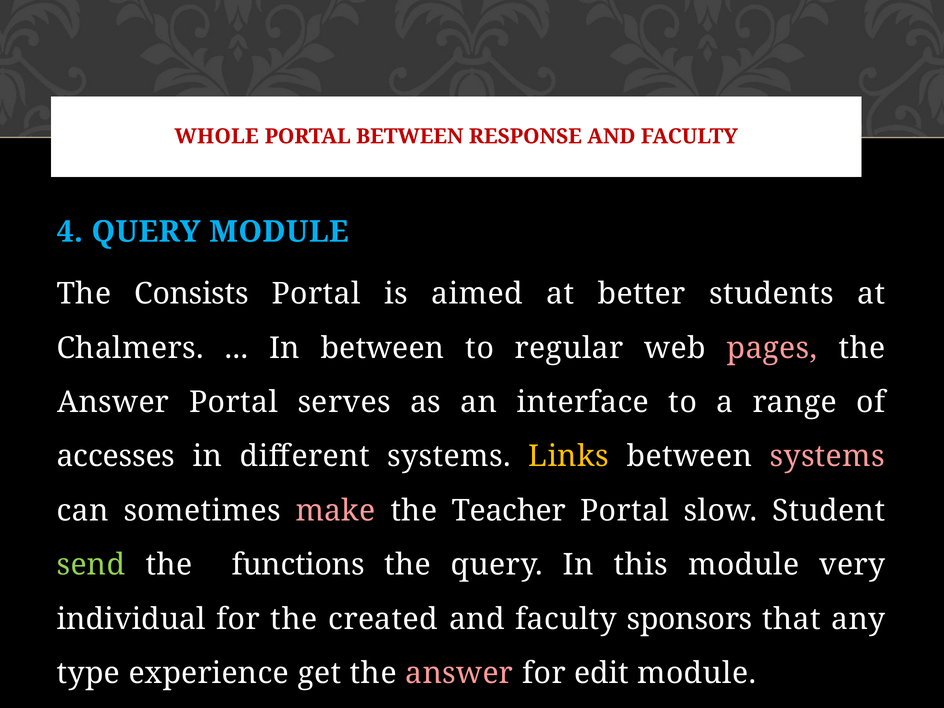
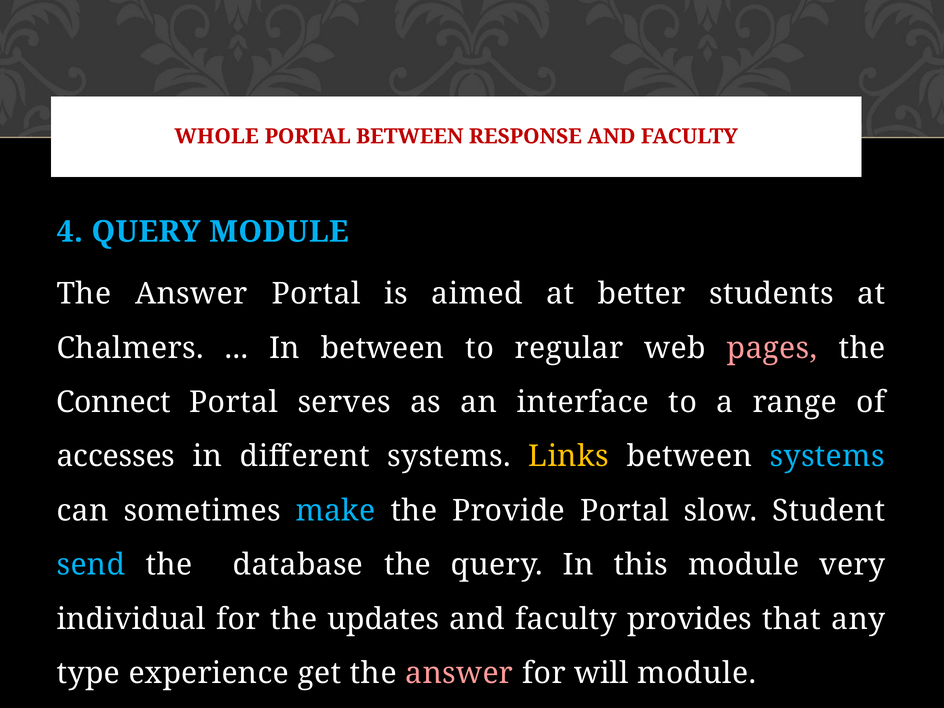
Consists at (192, 294): Consists -> Answer
Answer at (113, 402): Answer -> Connect
systems at (827, 457) colour: pink -> light blue
make colour: pink -> light blue
Teacher: Teacher -> Provide
send colour: light green -> light blue
functions: functions -> database
created: created -> updates
sponsors: sponsors -> provides
edit: edit -> will
